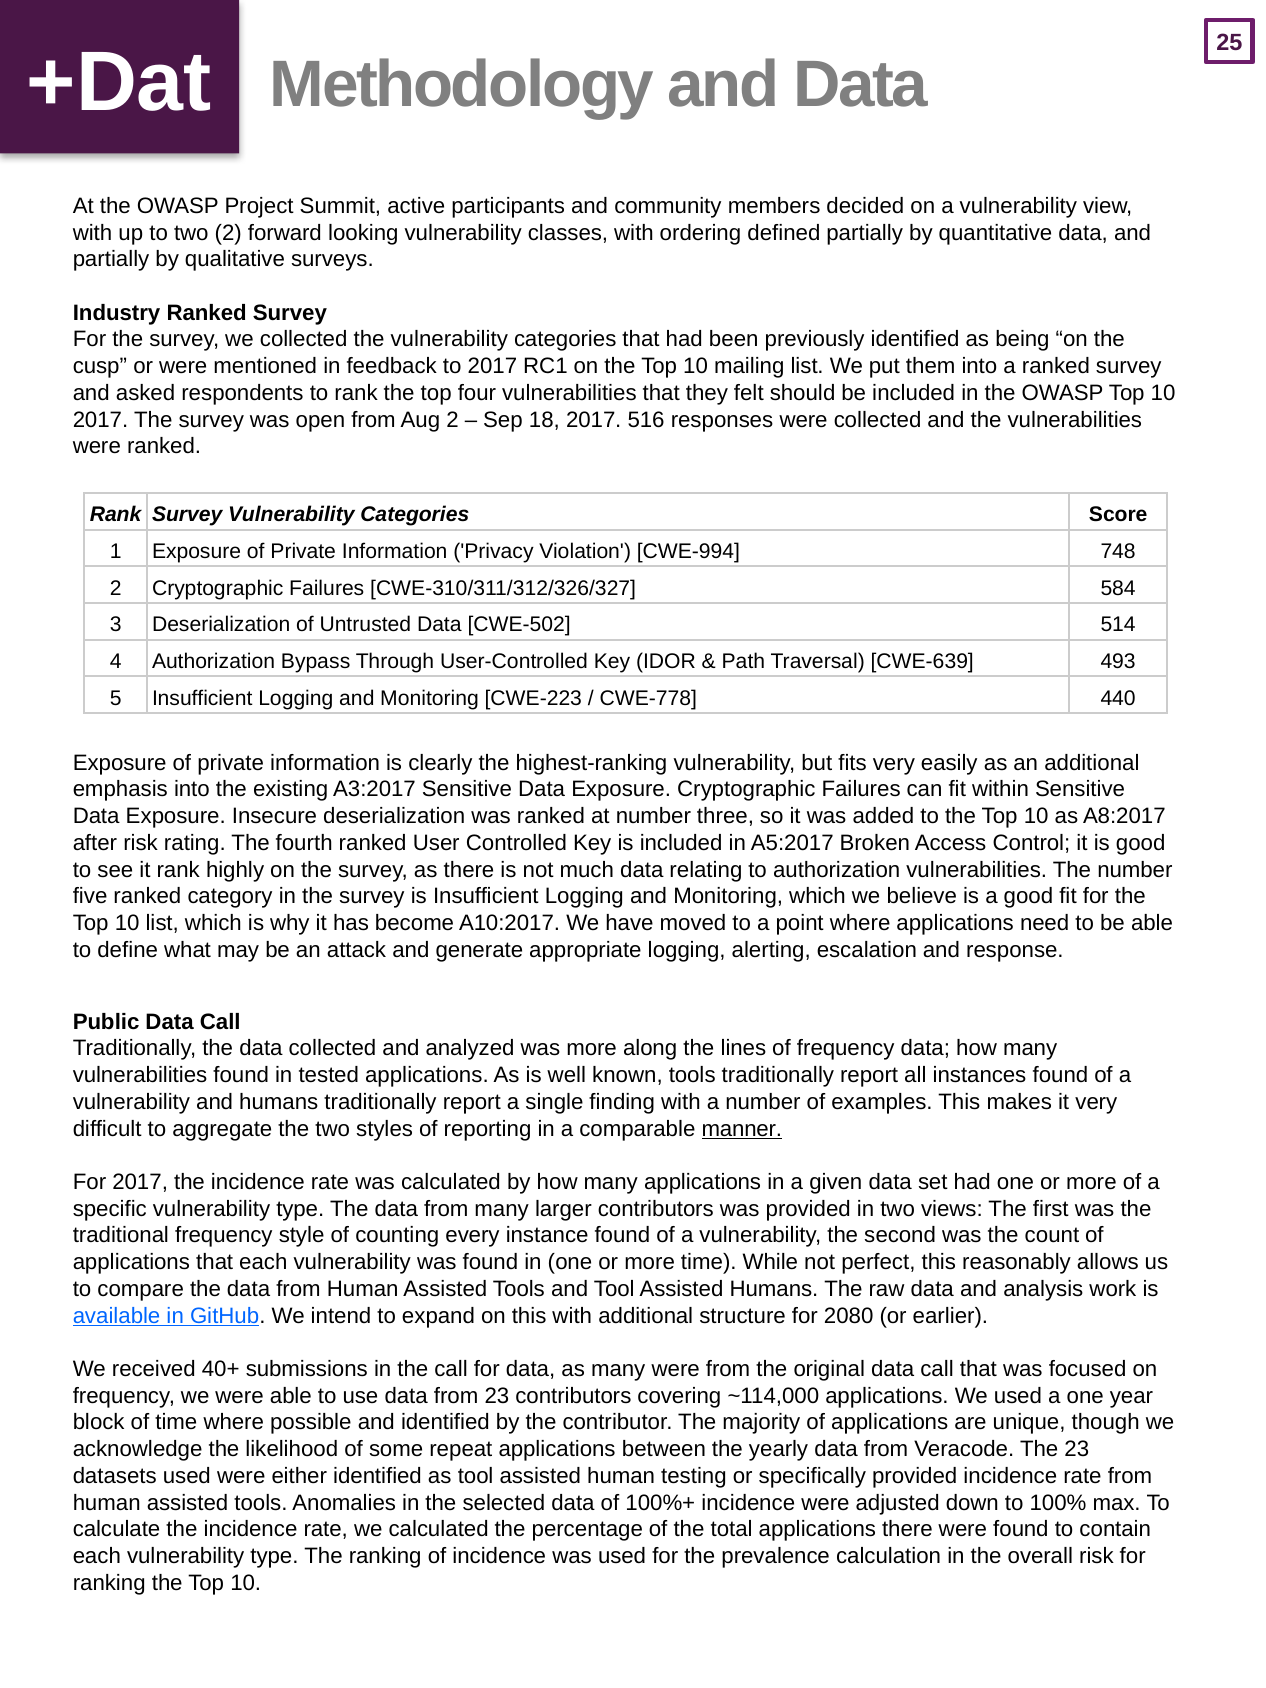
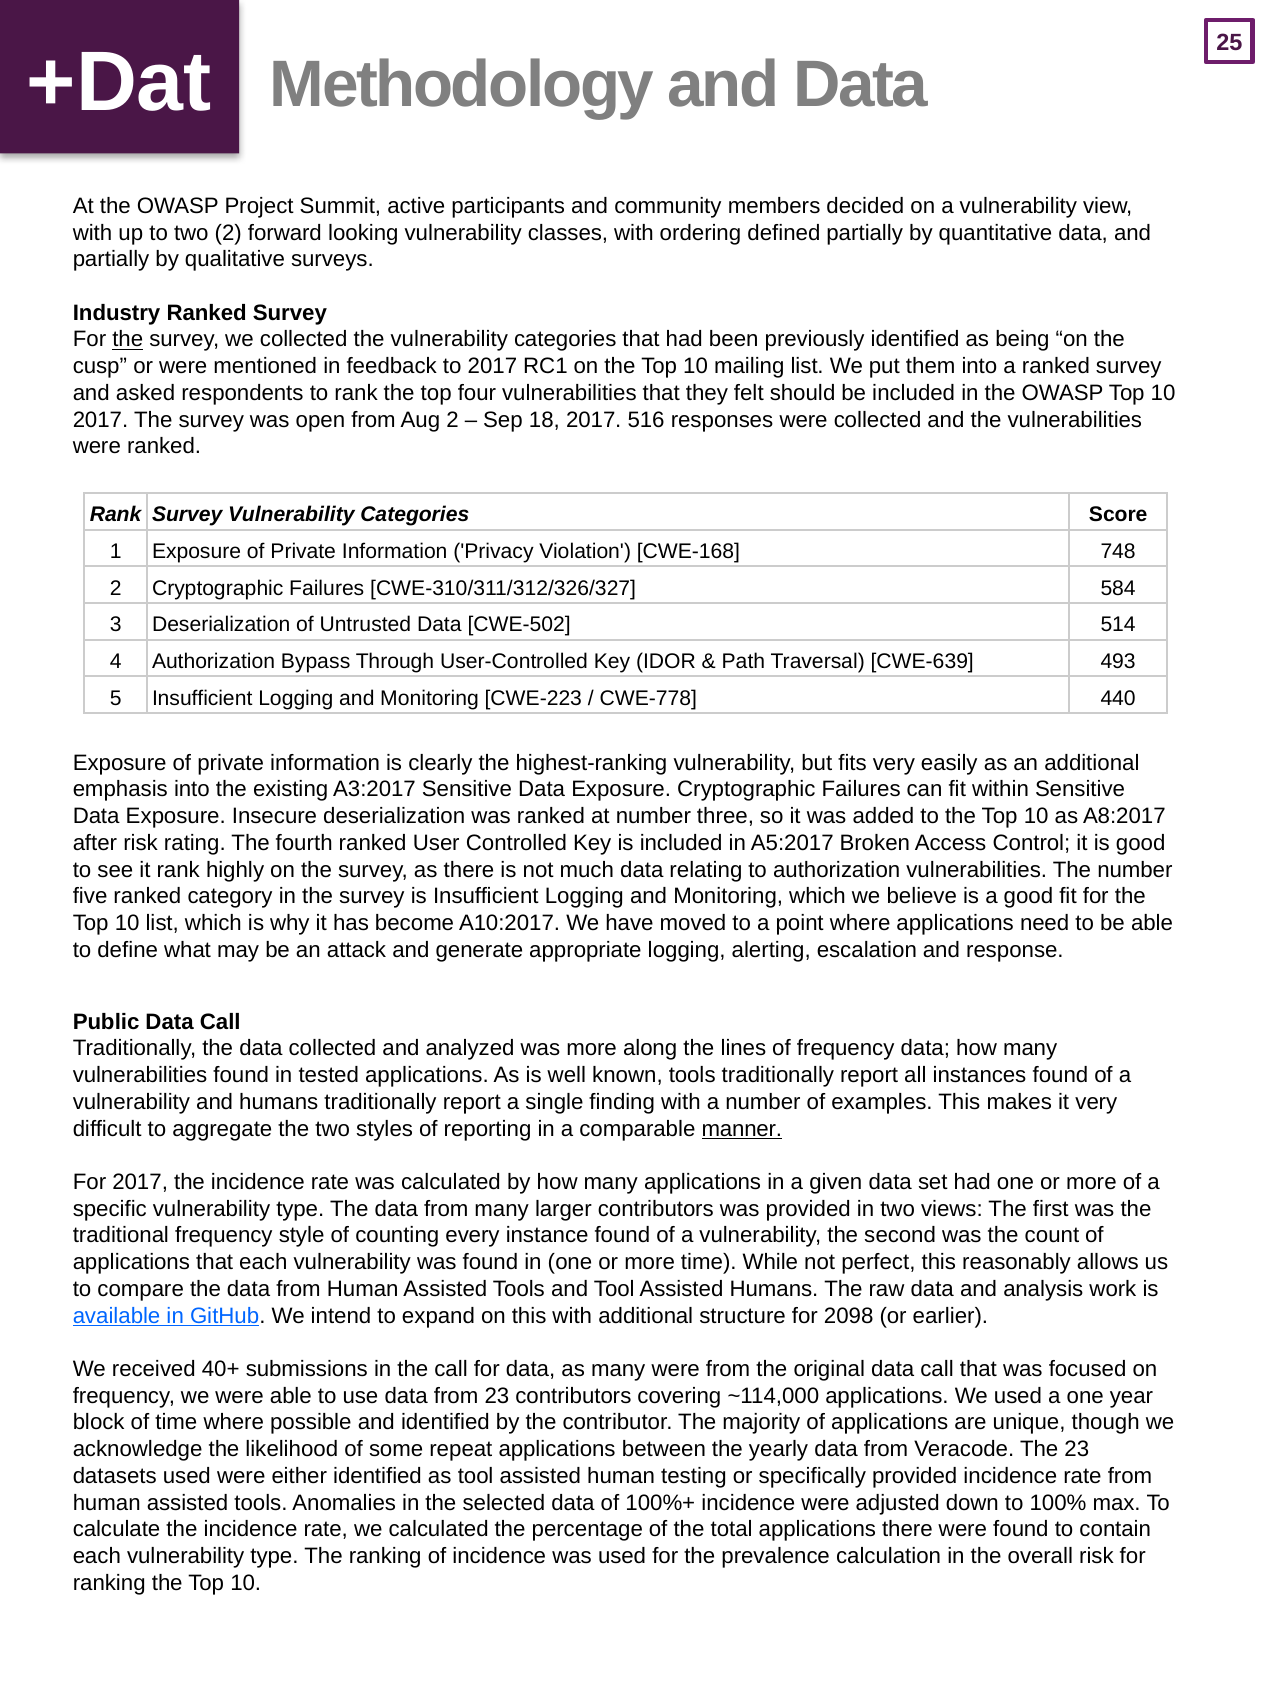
the at (128, 340) underline: none -> present
CWE-994: CWE-994 -> CWE-168
2080: 2080 -> 2098
